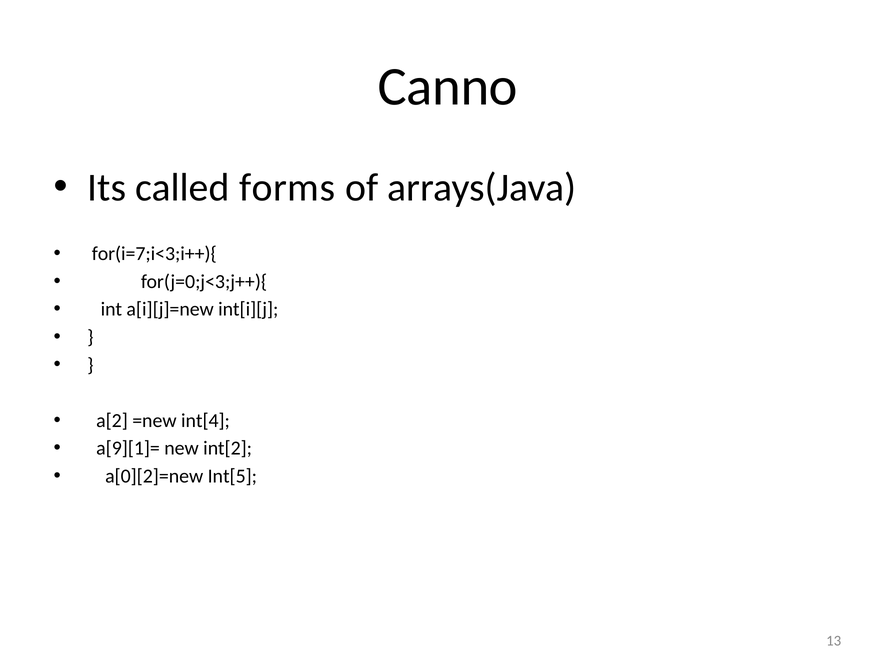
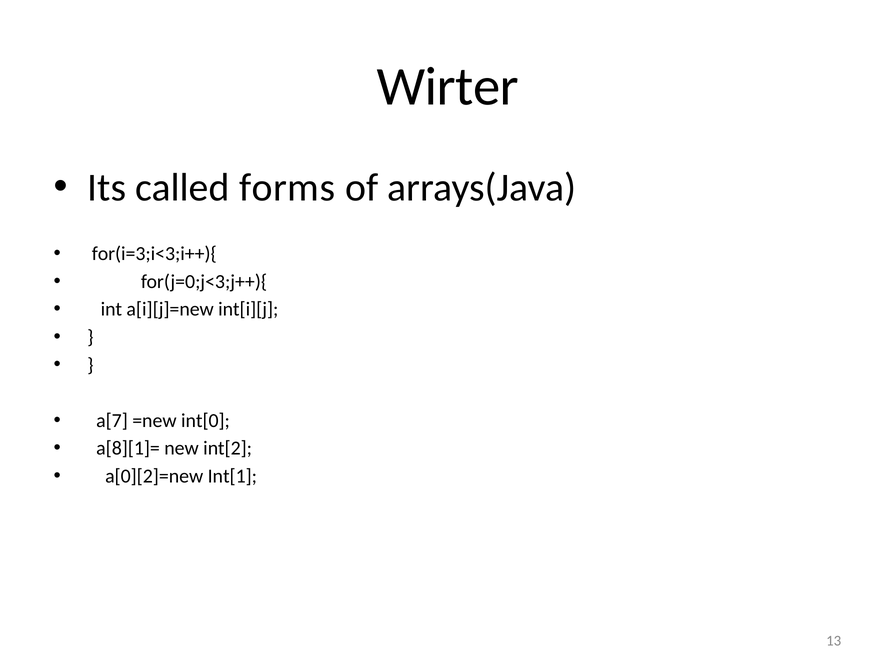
Canno: Canno -> Wirter
for(i=7;i<3;i++){: for(i=7;i<3;i++){ -> for(i=3;i<3;i++){
a[2: a[2 -> a[7
int[4: int[4 -> int[0
a[9][1]=: a[9][1]= -> a[8][1]=
Int[5: Int[5 -> Int[1
